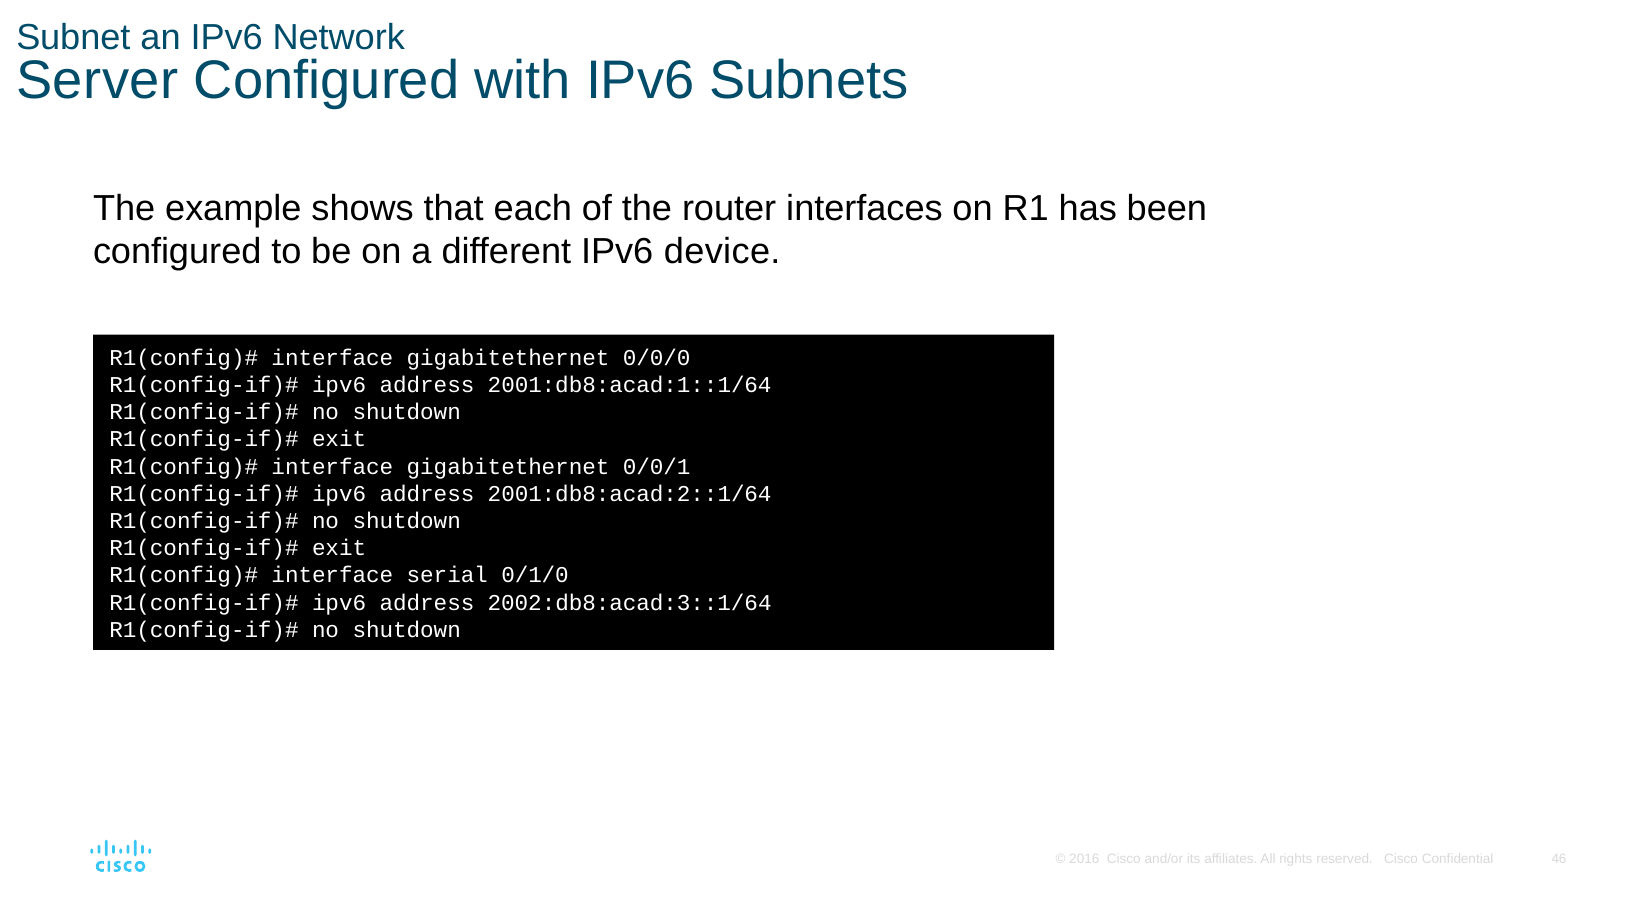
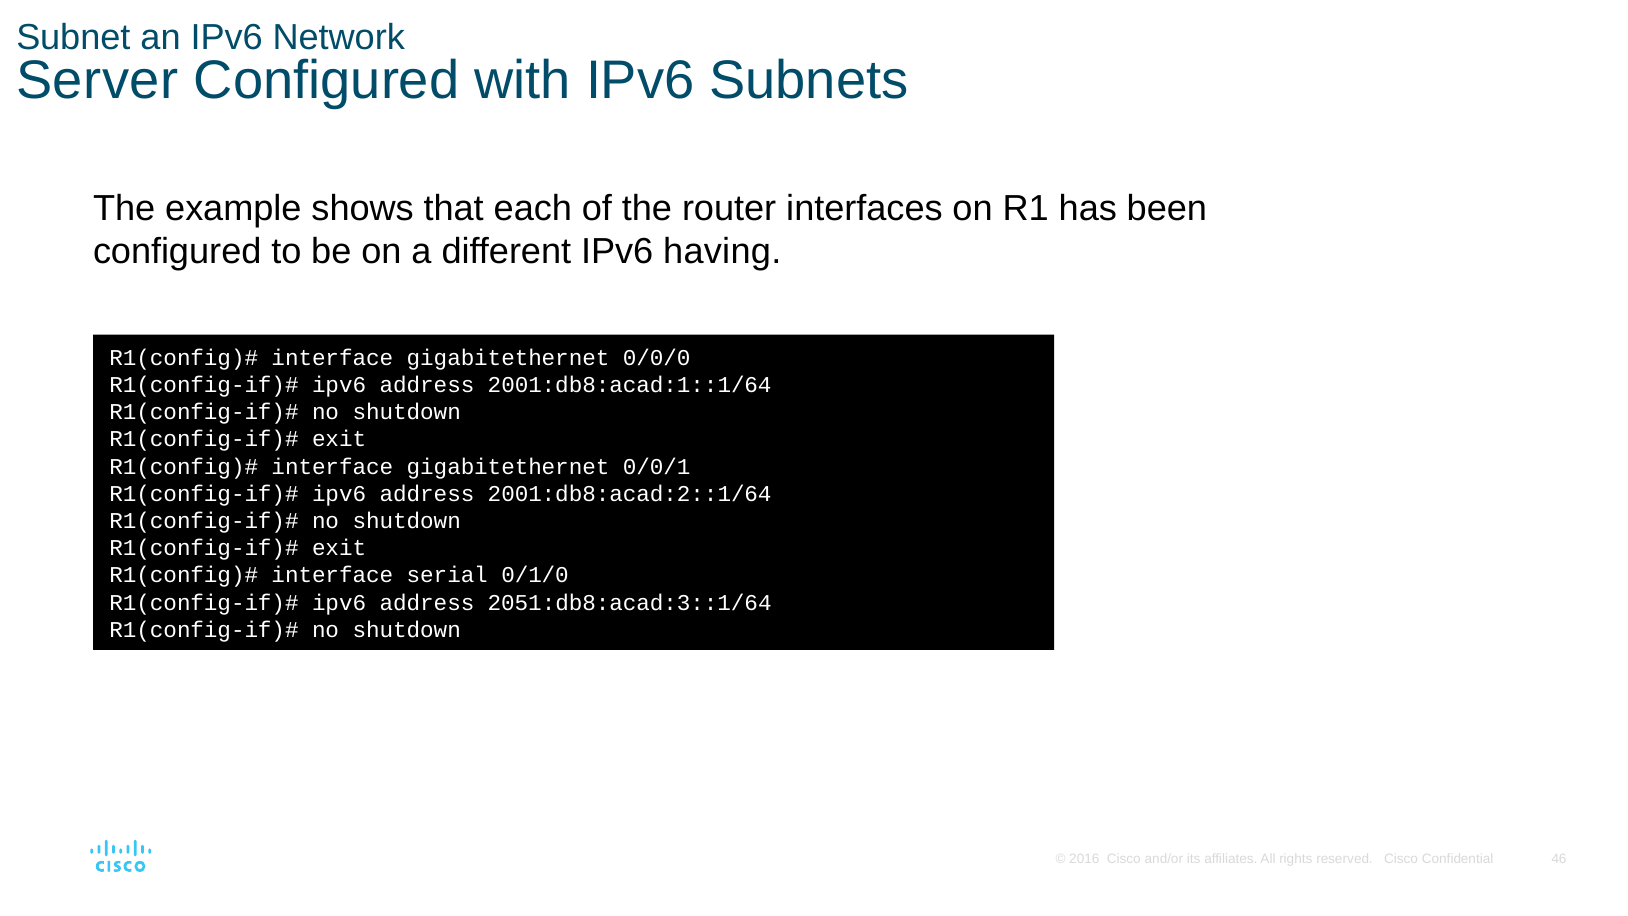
device: device -> having
2002:db8:acad:3::1/64: 2002:db8:acad:3::1/64 -> 2051:db8:acad:3::1/64
